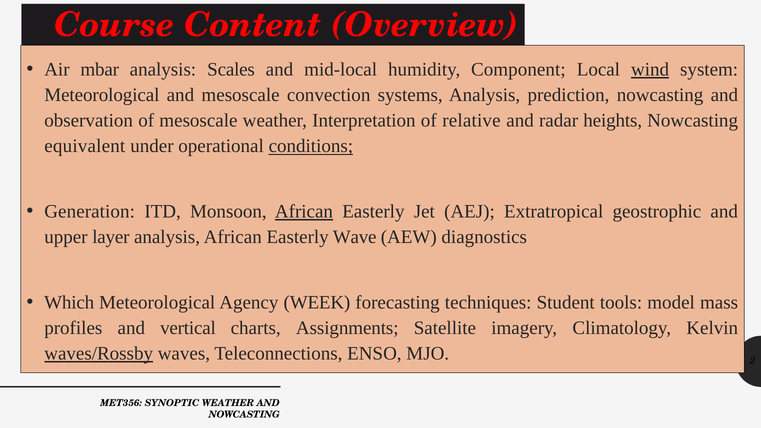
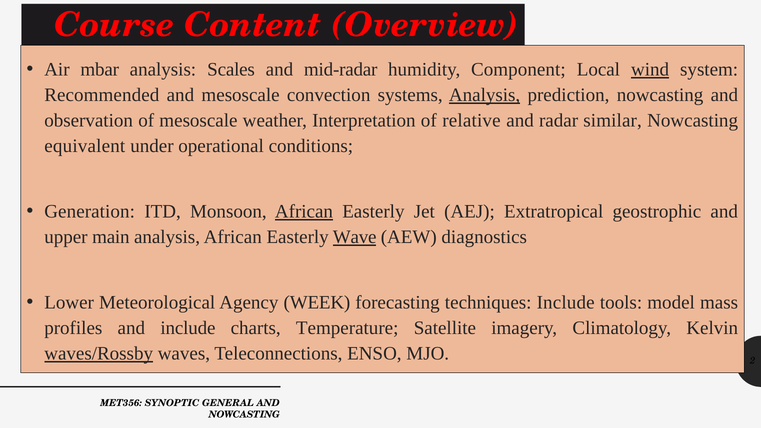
mid-local: mid-local -> mid-radar
Meteorological at (102, 95): Meteorological -> Recommended
Analysis at (485, 95) underline: none -> present
heights: heights -> similar
conditions underline: present -> none
layer: layer -> main
Wave underline: none -> present
Which: Which -> Lower
techniques Student: Student -> Include
and vertical: vertical -> include
Assignments: Assignments -> Temperature
SYNOPTIC WEATHER: WEATHER -> GENERAL
